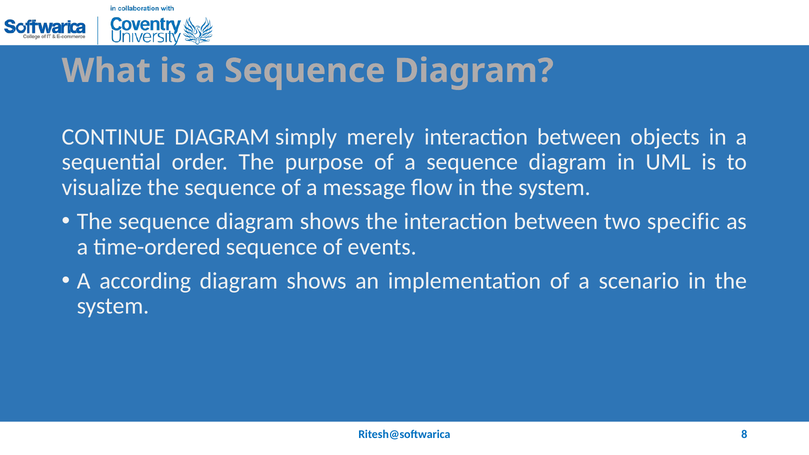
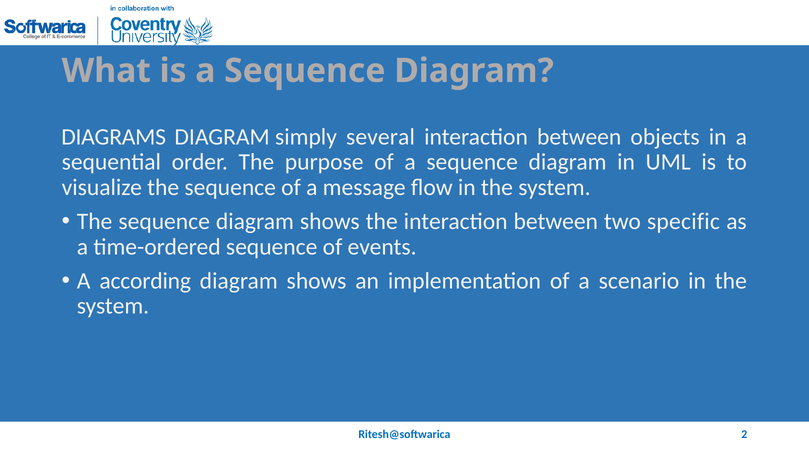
CONTINUE: CONTINUE -> DIAGRAMS
merely: merely -> several
8: 8 -> 2
